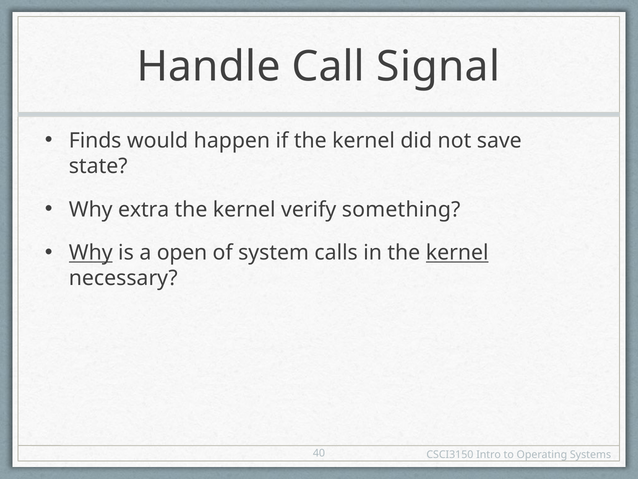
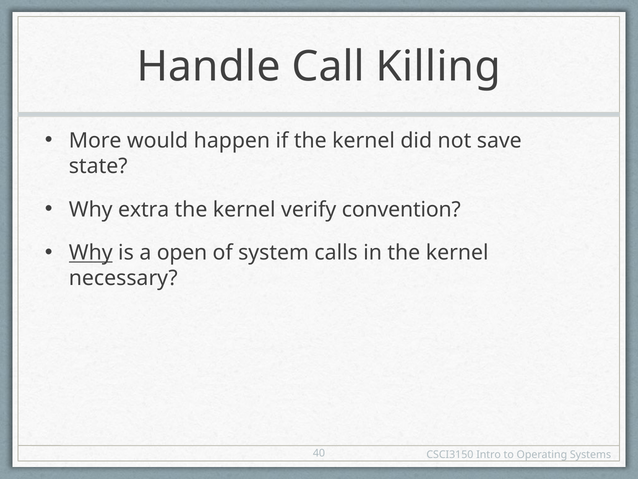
Signal: Signal -> Killing
Finds: Finds -> More
something: something -> convention
kernel at (457, 253) underline: present -> none
